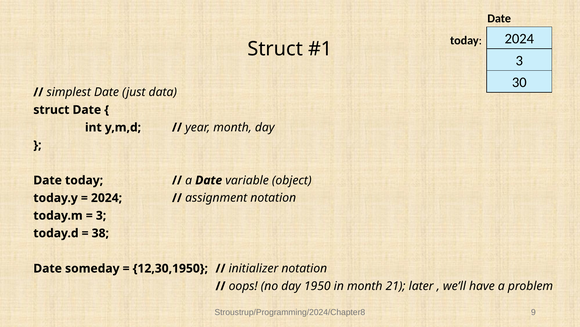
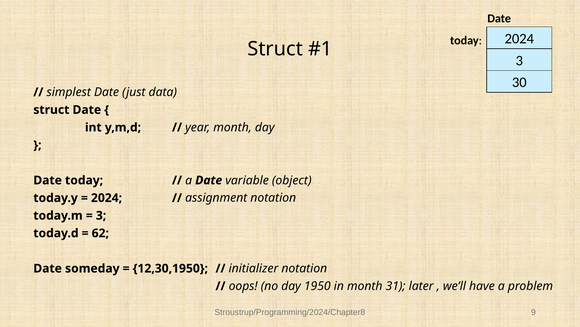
38: 38 -> 62
21: 21 -> 31
